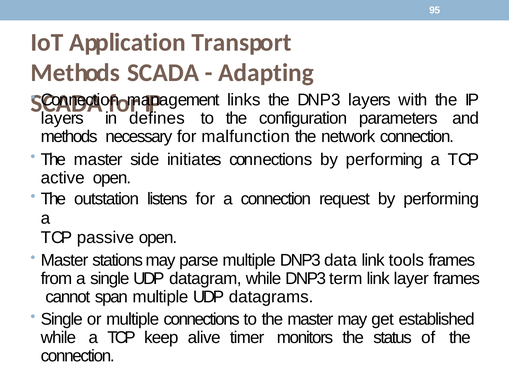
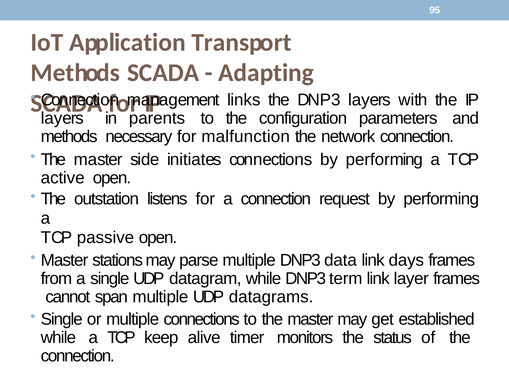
defines: defines -> parents
tools: tools -> days
